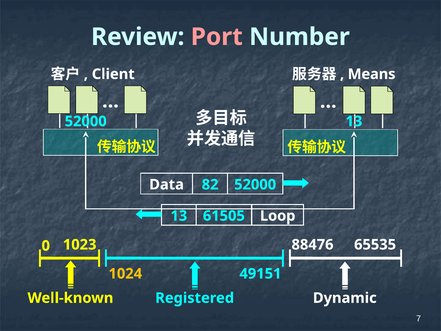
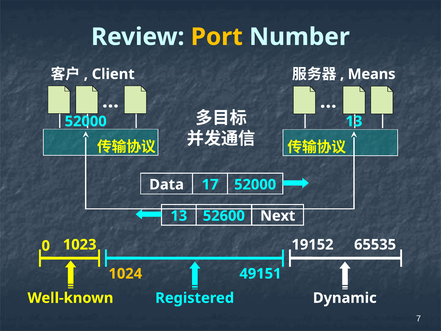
Port colour: pink -> yellow
82: 82 -> 17
61505: 61505 -> 52600
Loop: Loop -> Next
88476: 88476 -> 19152
